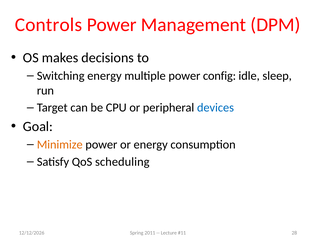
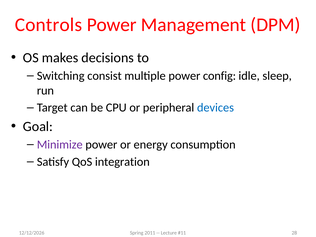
Switching energy: energy -> consist
Minimize colour: orange -> purple
scheduling: scheduling -> integration
